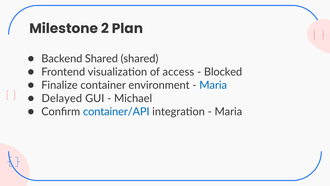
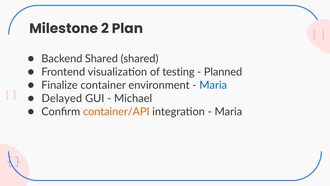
access: access -> testing
Blocked: Blocked -> Planned
container/API colour: blue -> orange
